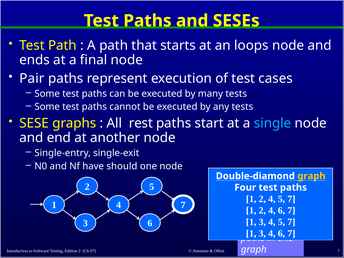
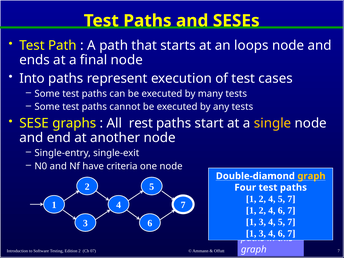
Pair: Pair -> Into
single colour: light blue -> yellow
should: should -> criteria
